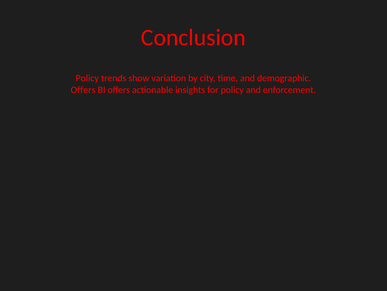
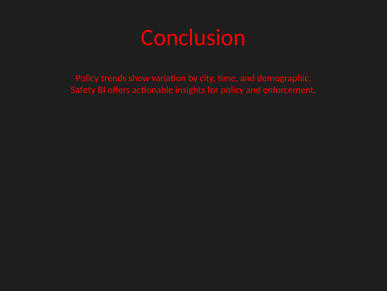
Offers at (83, 90): Offers -> Safety
